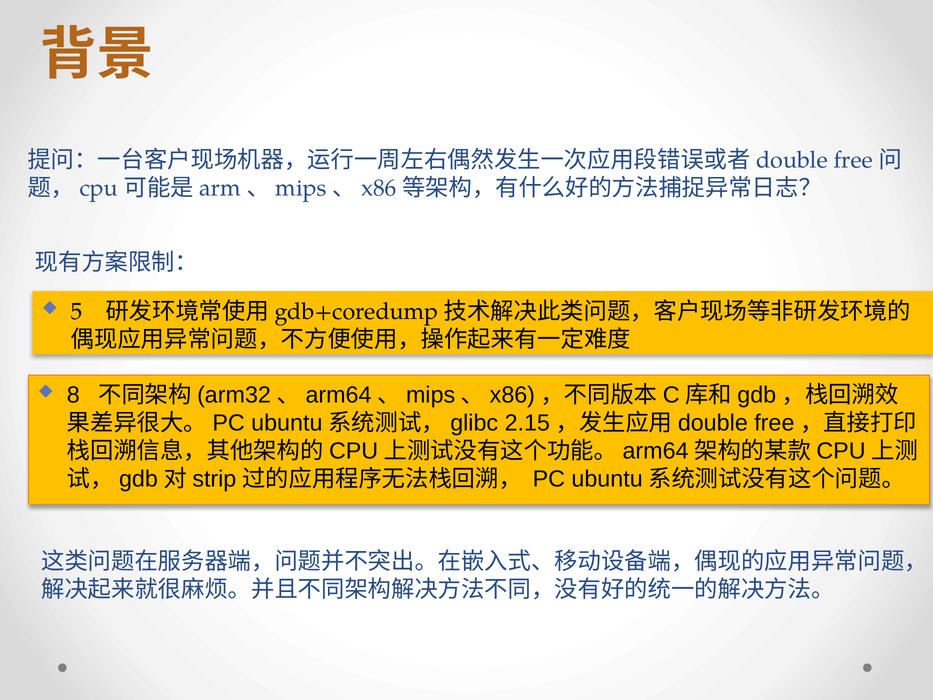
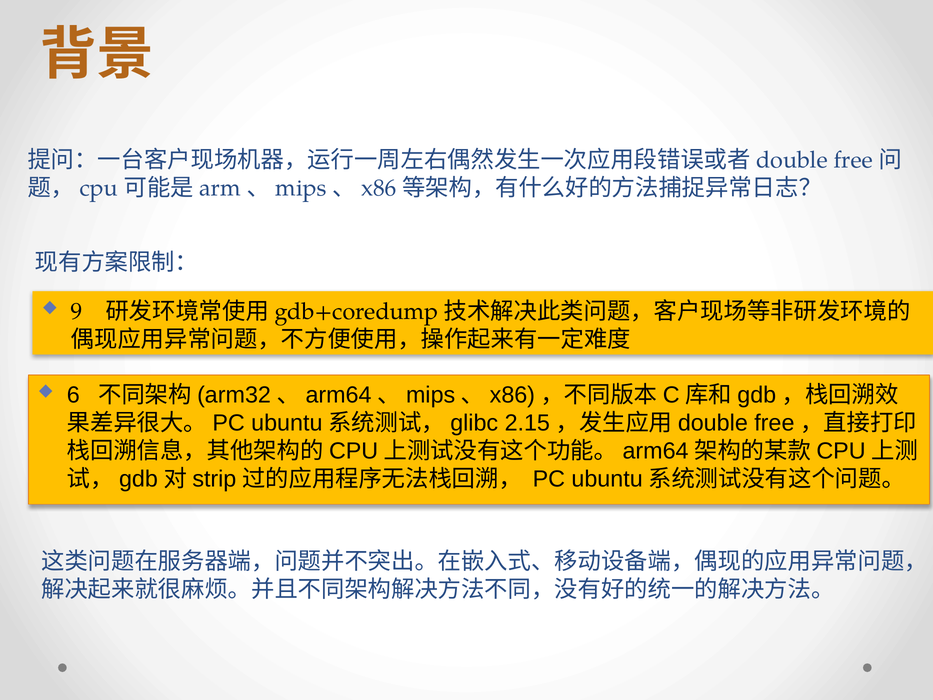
5: 5 -> 9
8: 8 -> 6
